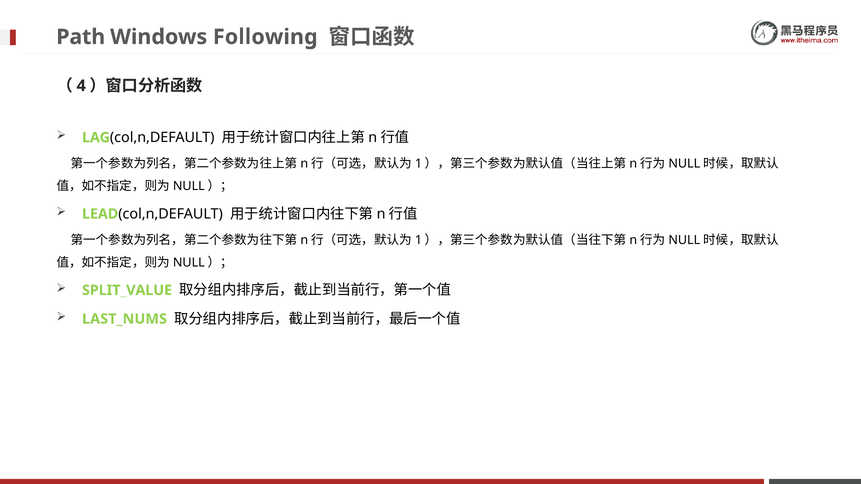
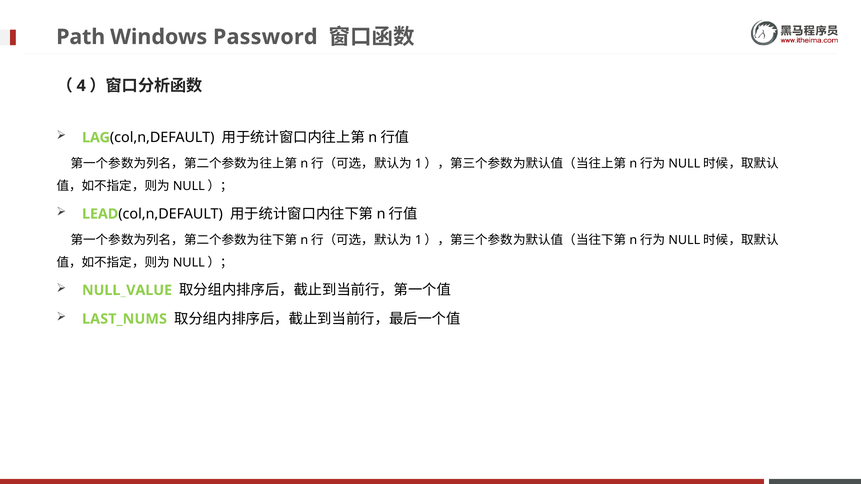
Following: Following -> Password
SPLIT_VALUE: SPLIT_VALUE -> NULL_VALUE
